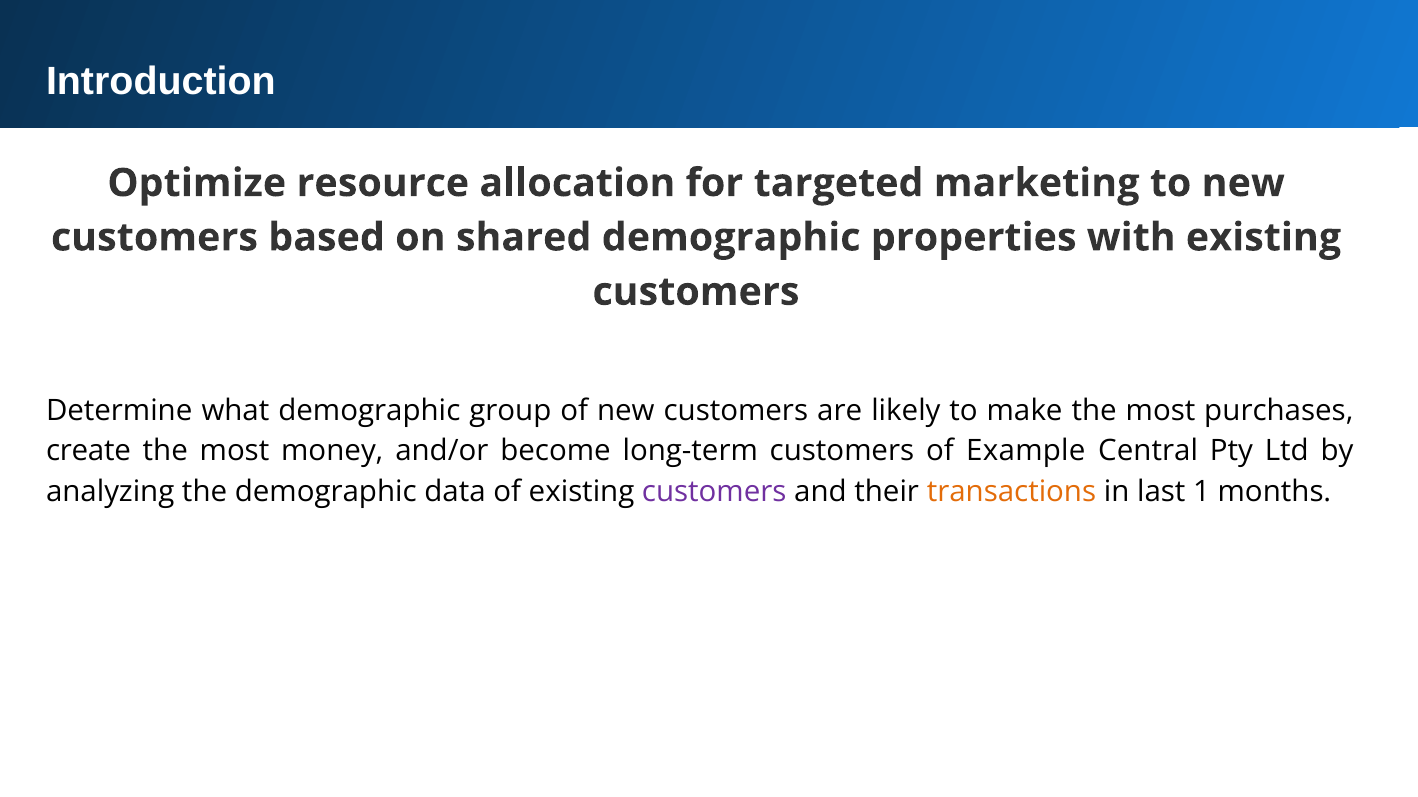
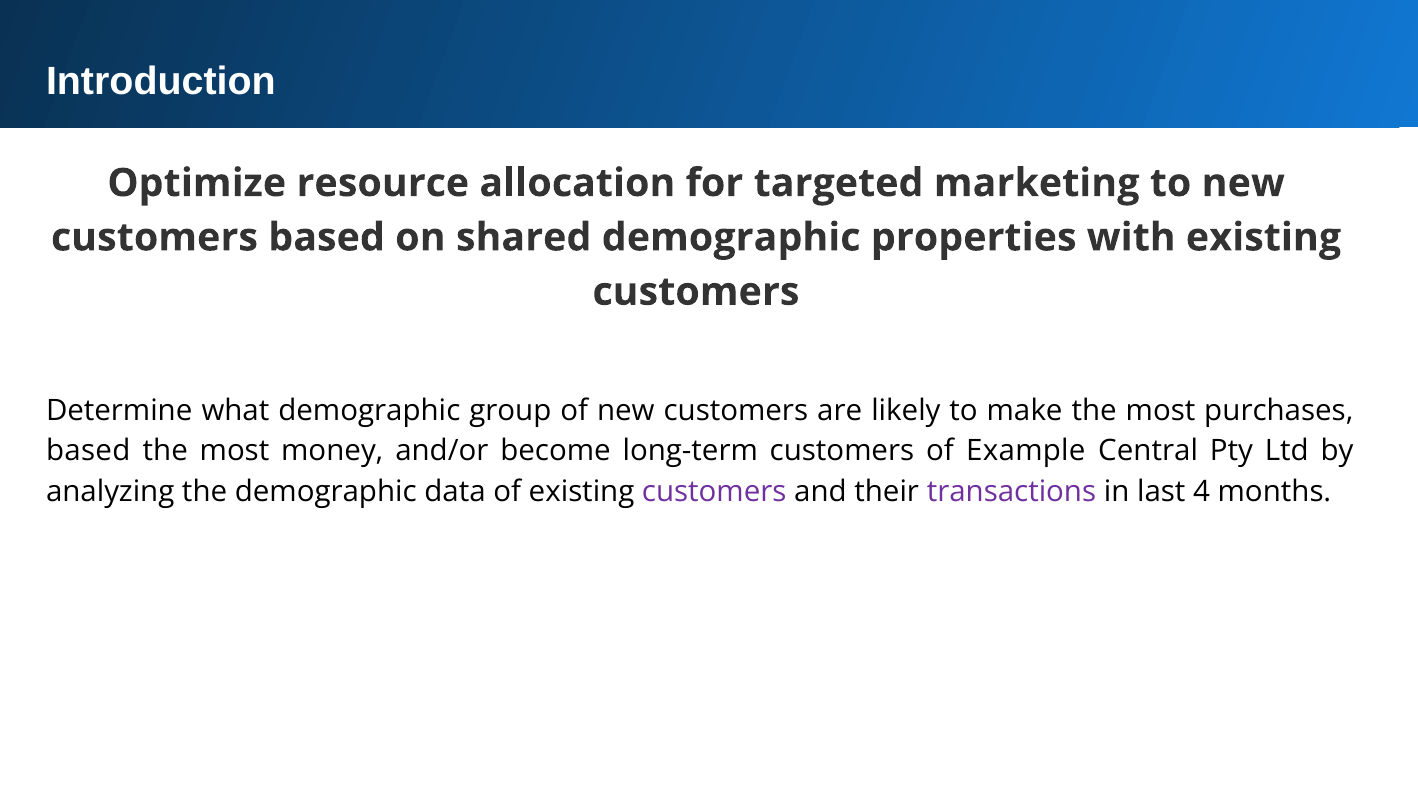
create at (88, 451): create -> based
transactions colour: orange -> purple
1: 1 -> 4
